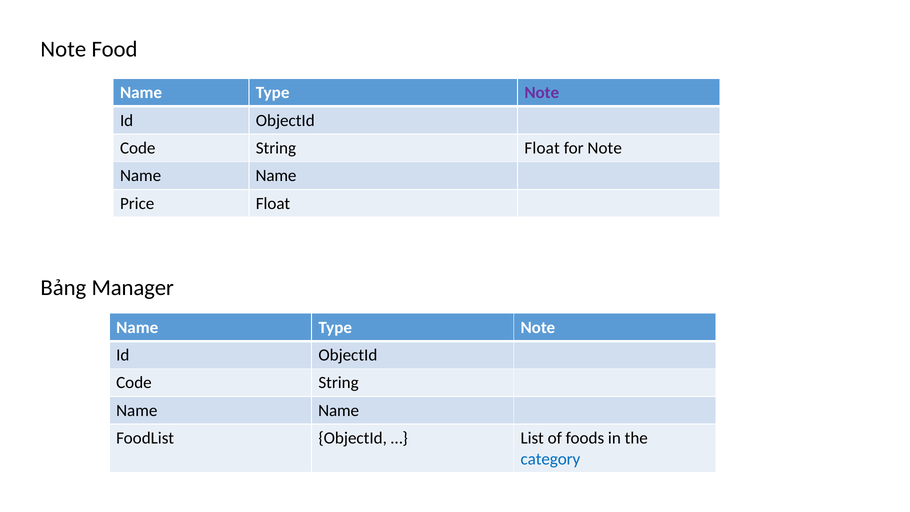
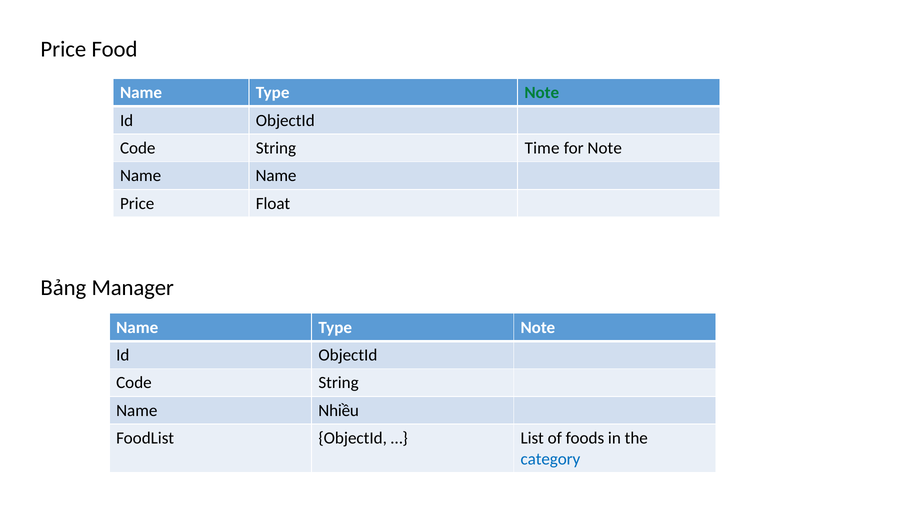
Note at (63, 49): Note -> Price
Note at (542, 93) colour: purple -> green
String Float: Float -> Time
Name at (339, 410): Name -> Nhiều
